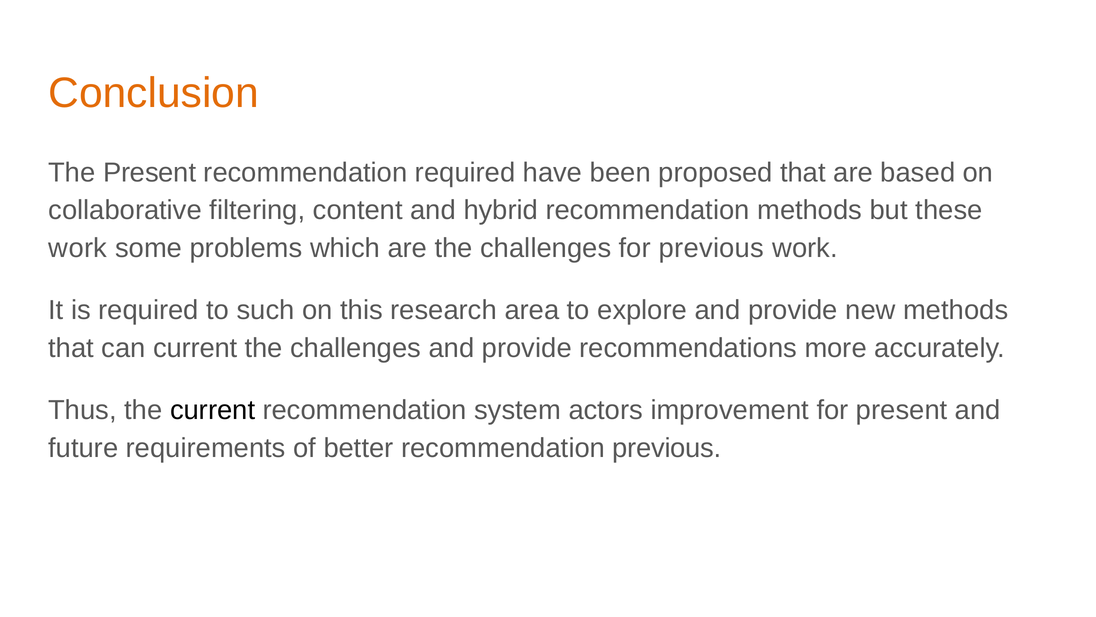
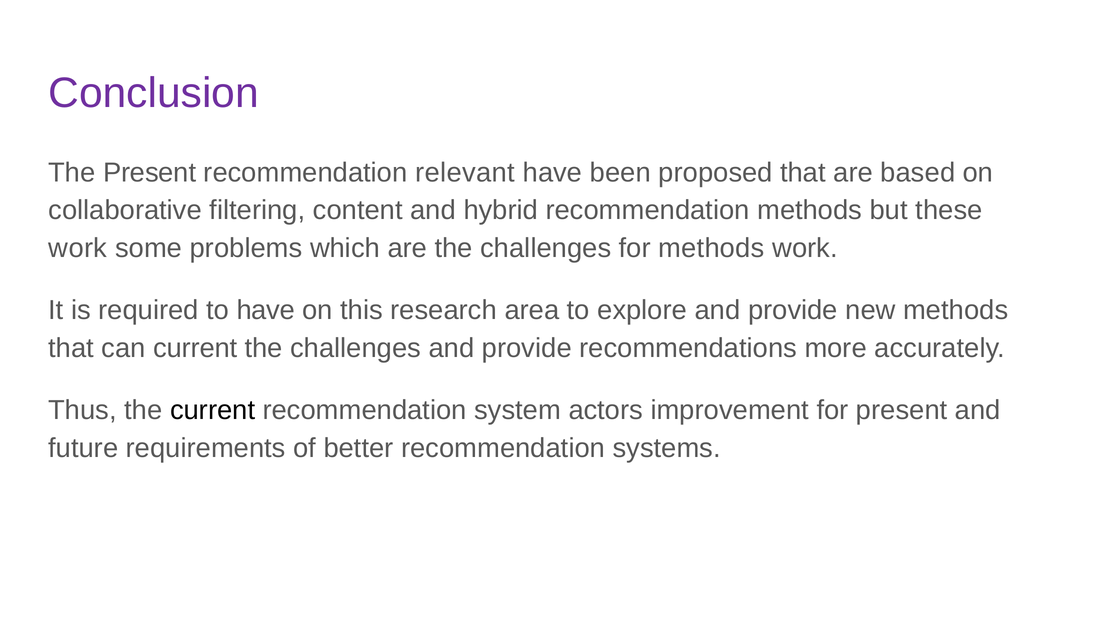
Conclusion colour: orange -> purple
recommendation required: required -> relevant
for previous: previous -> methods
to such: such -> have
recommendation previous: previous -> systems
